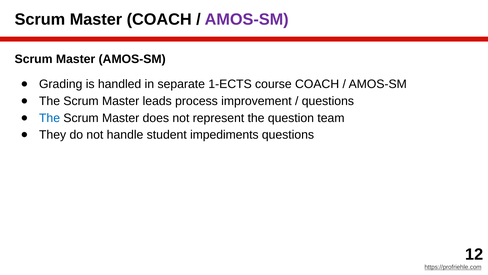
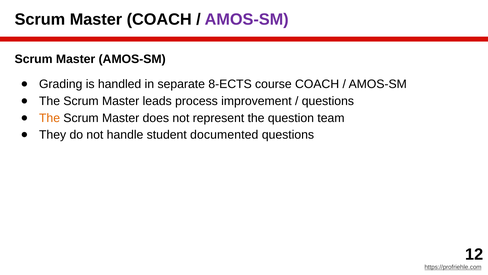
1-ECTS: 1-ECTS -> 8-ECTS
The at (50, 118) colour: blue -> orange
impediments: impediments -> documented
